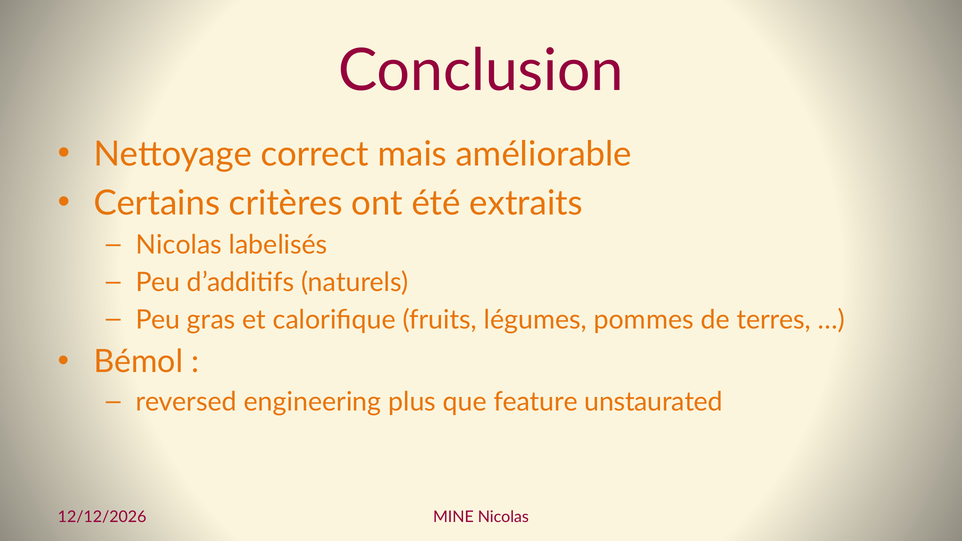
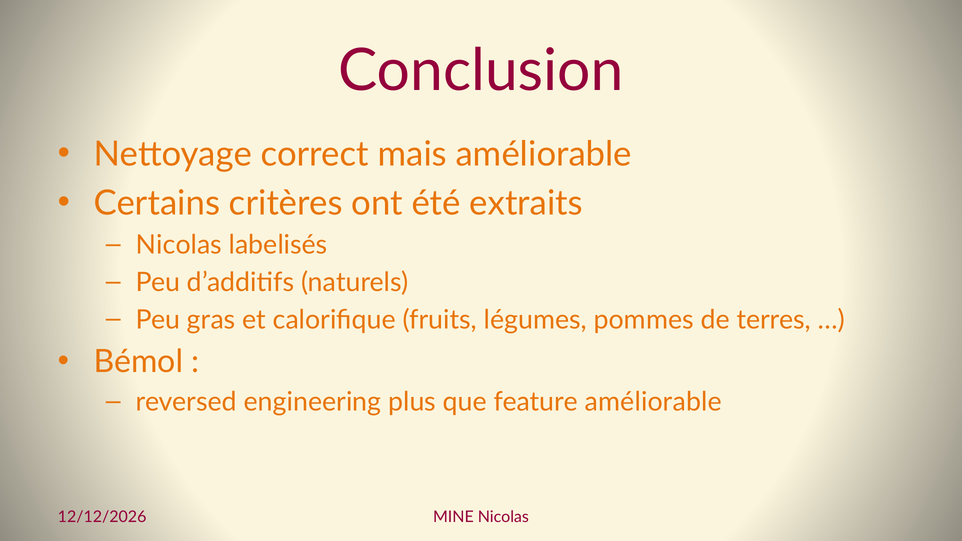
feature unstaurated: unstaurated -> améliorable
